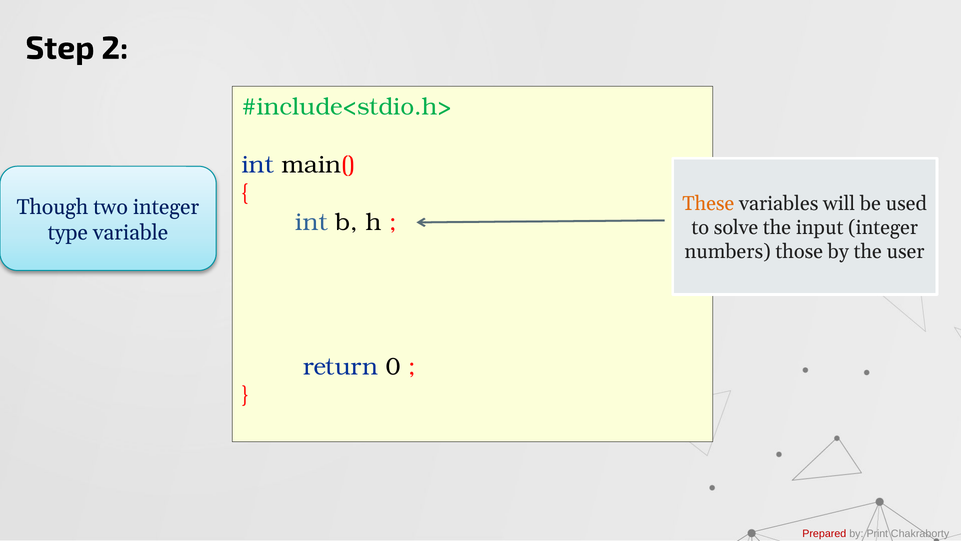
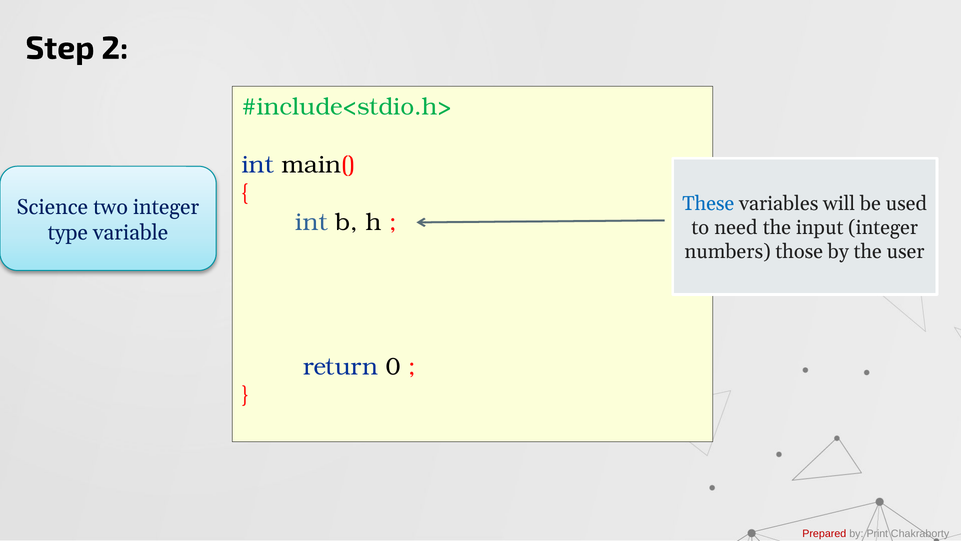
These colour: orange -> blue
Though: Though -> Science
solve: solve -> need
